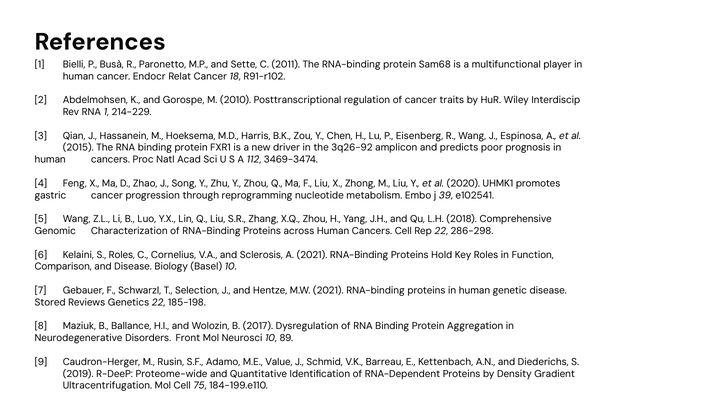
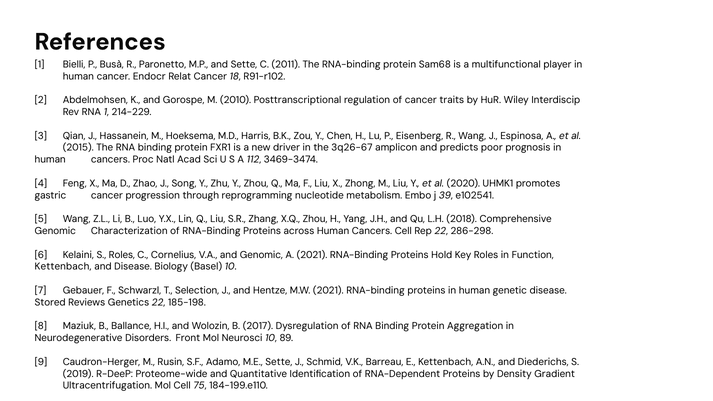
3q26-92: 3q26-92 -> 3q26-67
and Sclerosis: Sclerosis -> Genomic
Comparison at (63, 267): Comparison -> Kettenbach
M.E Value: Value -> Sette
